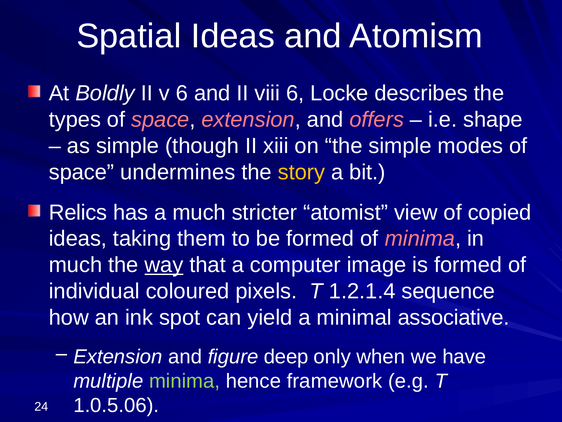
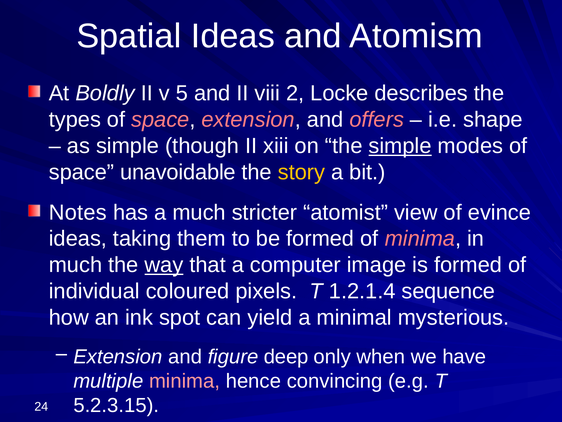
v 6: 6 -> 5
viii 6: 6 -> 2
simple at (400, 146) underline: none -> present
undermines: undermines -> unavoidable
Relics: Relics -> Notes
copied: copied -> evince
associative: associative -> mysterious
minima at (185, 381) colour: light green -> pink
framework: framework -> convincing
1.0.5.06: 1.0.5.06 -> 5.2.3.15
